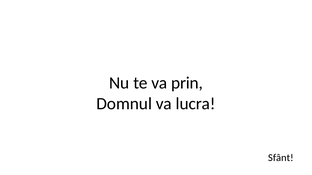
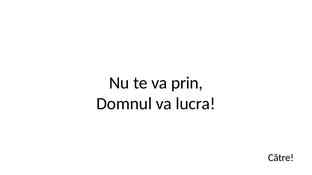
Sfânt: Sfânt -> Către
